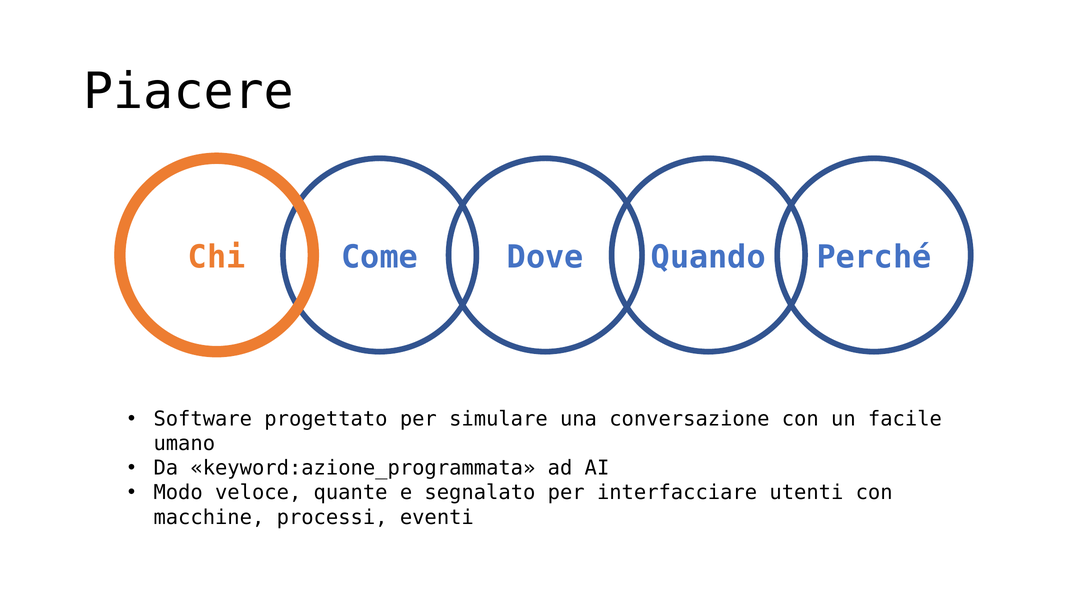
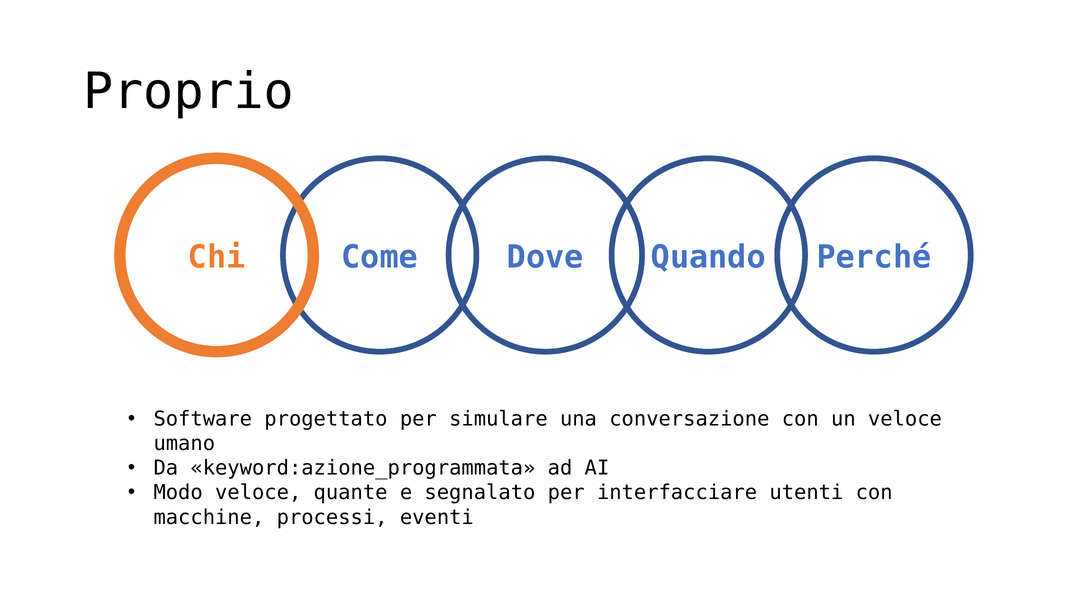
Piacere: Piacere -> Proprio
un facile: facile -> veloce
